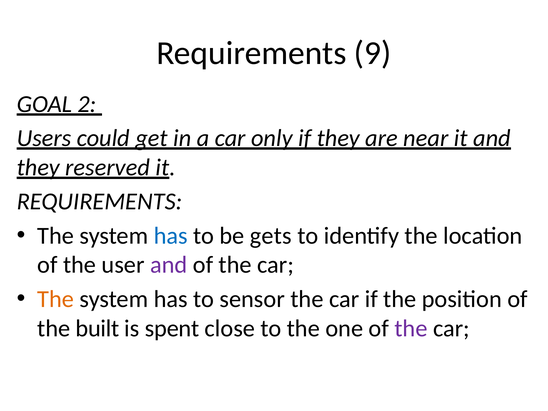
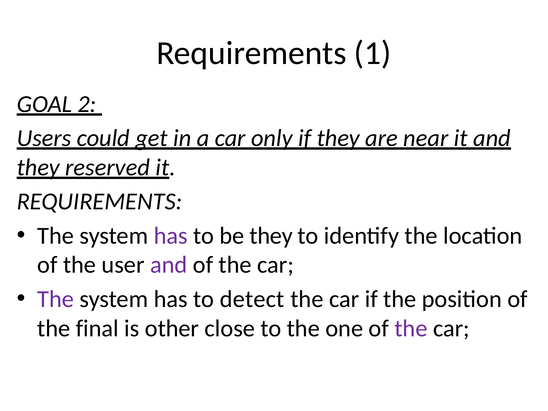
9: 9 -> 1
has at (171, 236) colour: blue -> purple
be gets: gets -> they
The at (56, 299) colour: orange -> purple
sensor: sensor -> detect
built: built -> final
spent: spent -> other
